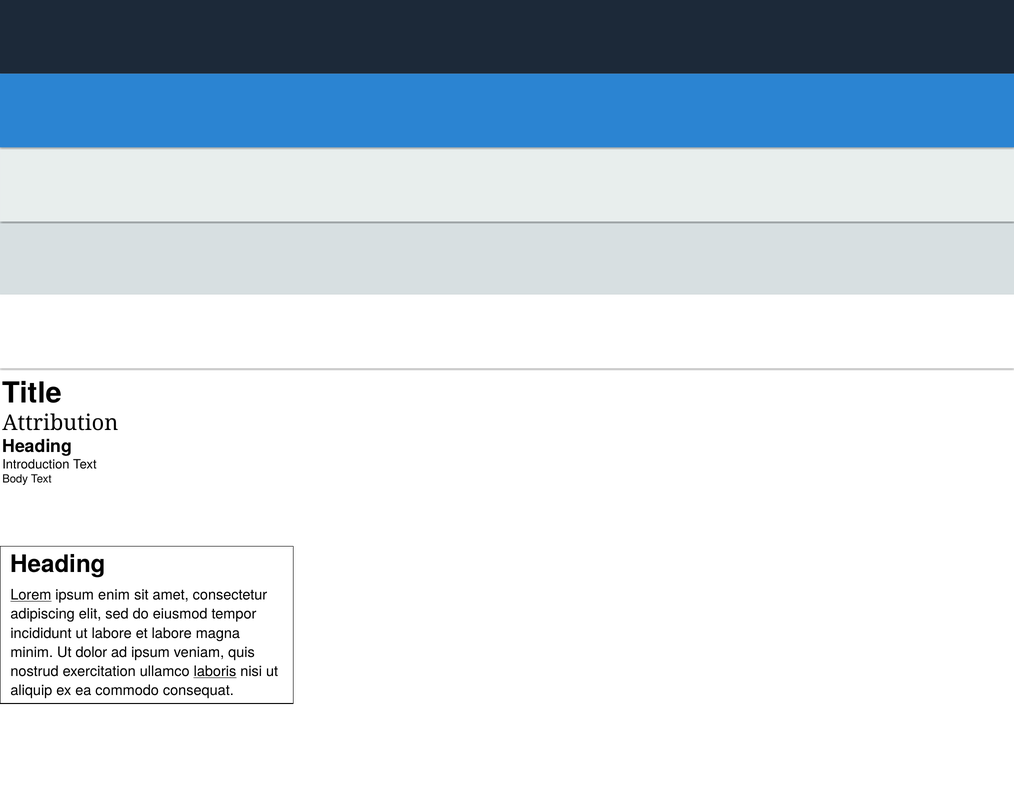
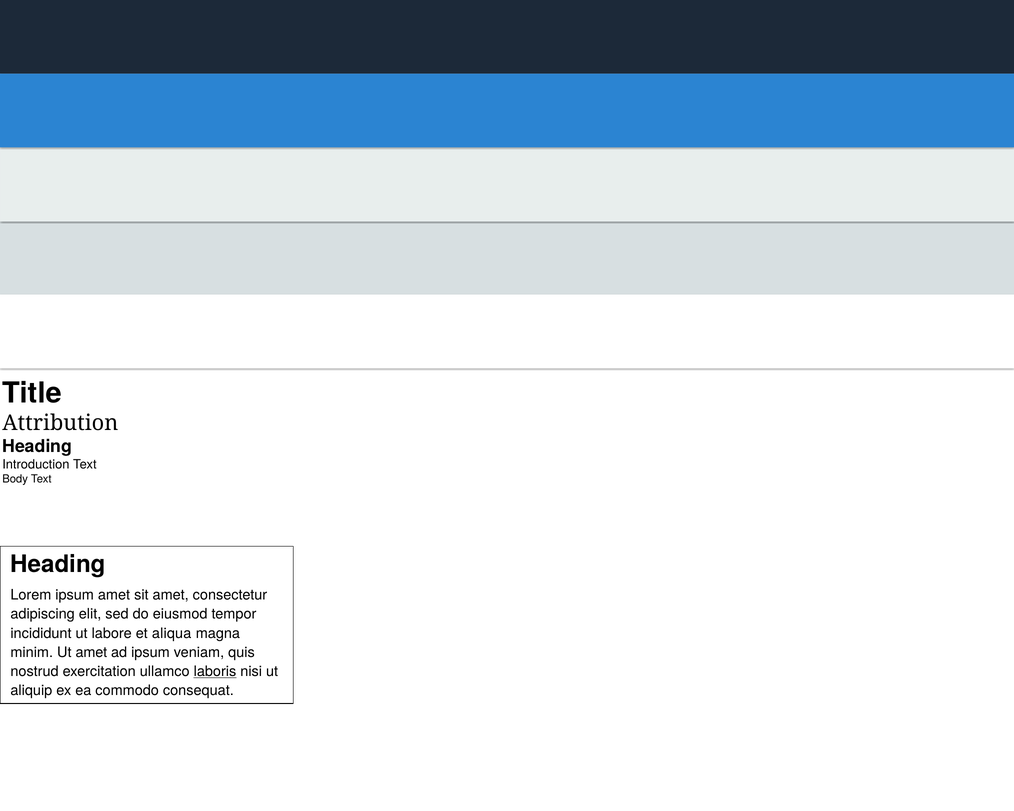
Lorem underline: present -> none
ipsum enim: enim -> amet
et labore: labore -> aliqua
Ut dolor: dolor -> amet
